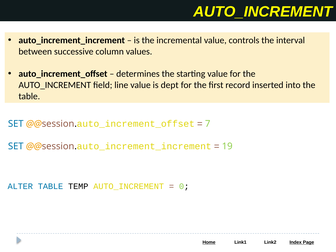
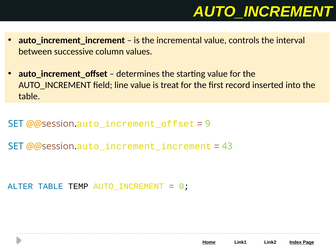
dept: dept -> treat
7: 7 -> 9
19: 19 -> 43
